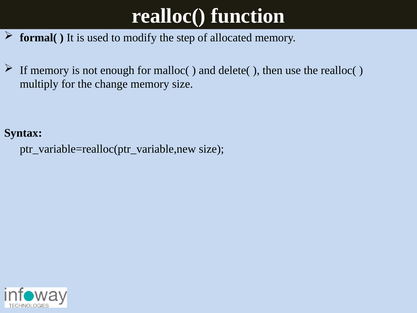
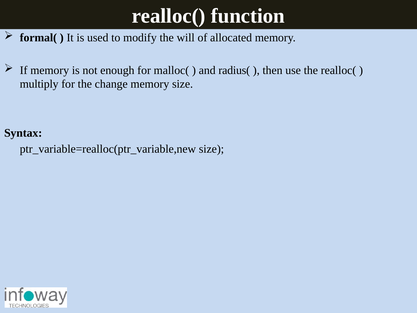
step: step -> will
delete(: delete( -> radius(
